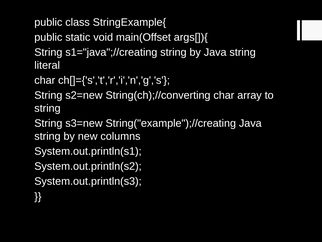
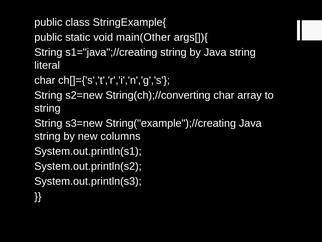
main(Offset: main(Offset -> main(Other
